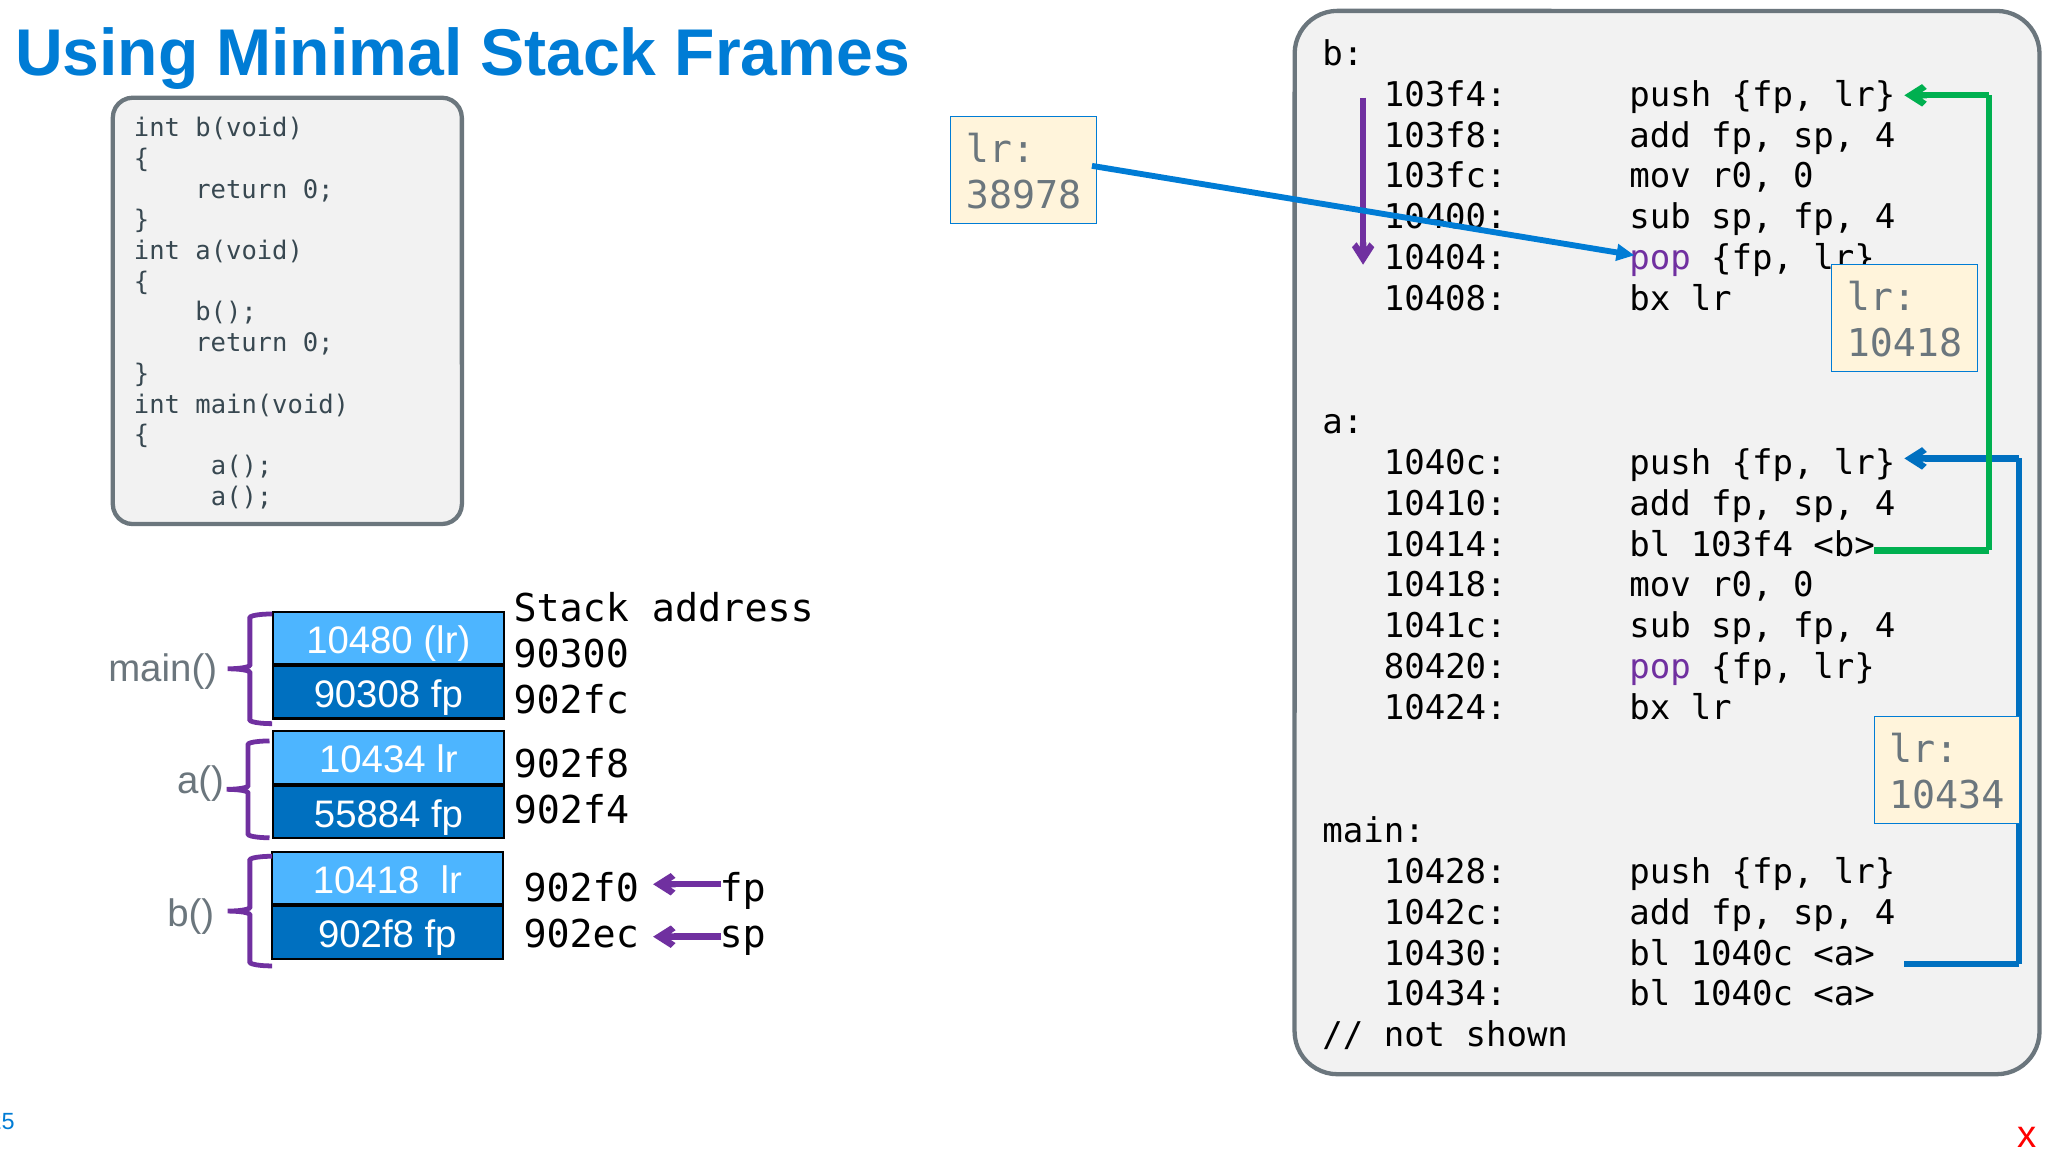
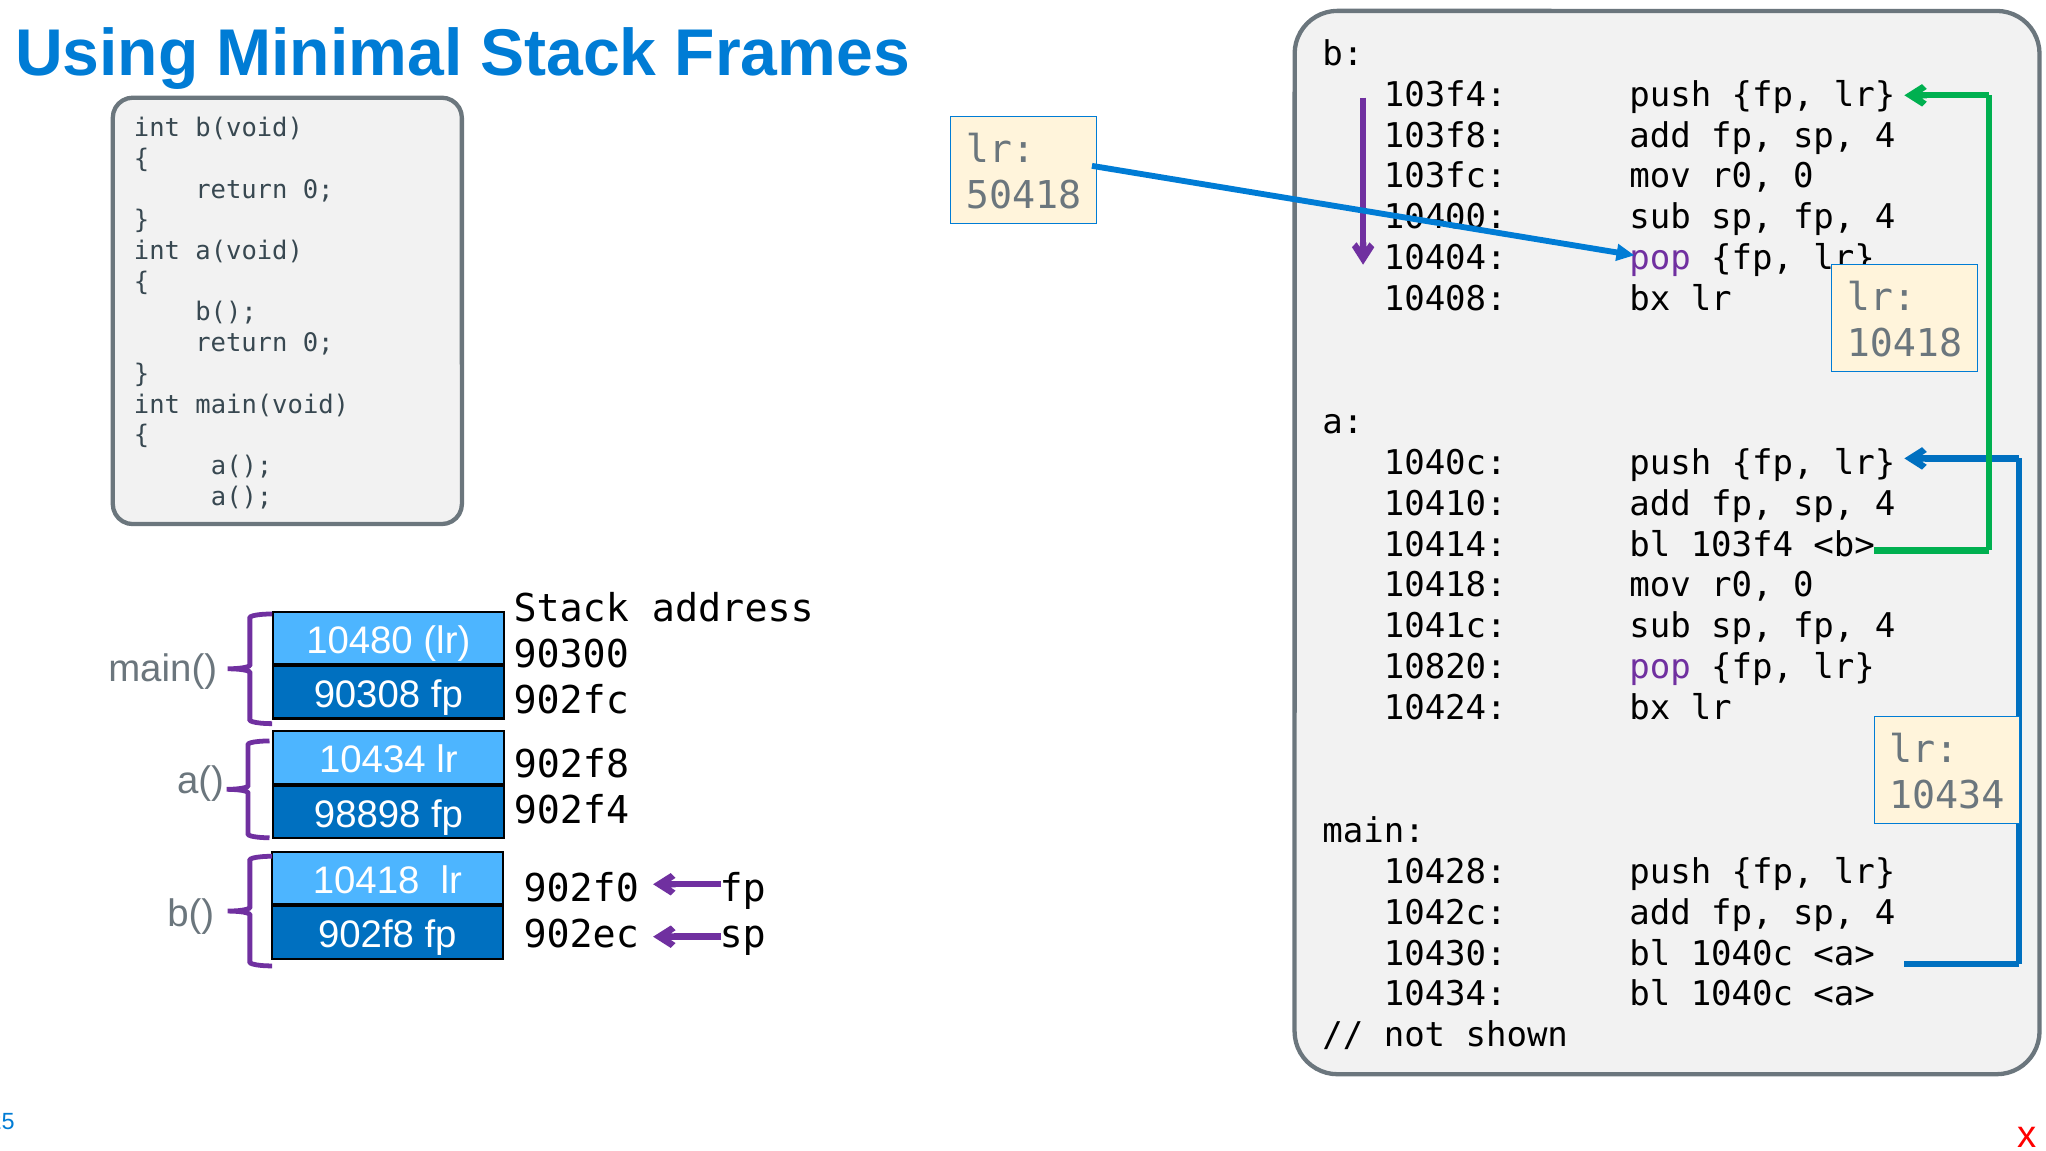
38978: 38978 -> 50418
80420: 80420 -> 10820
55884: 55884 -> 98898
